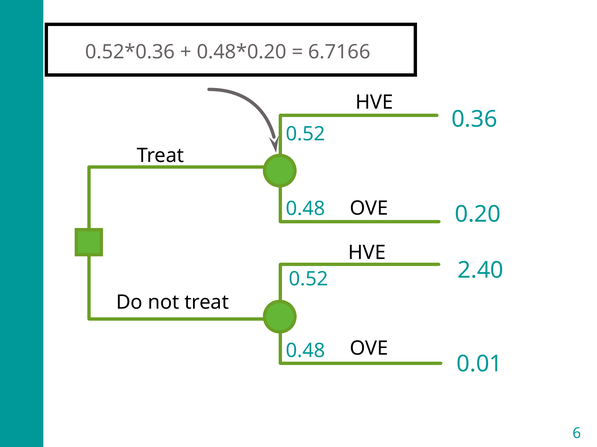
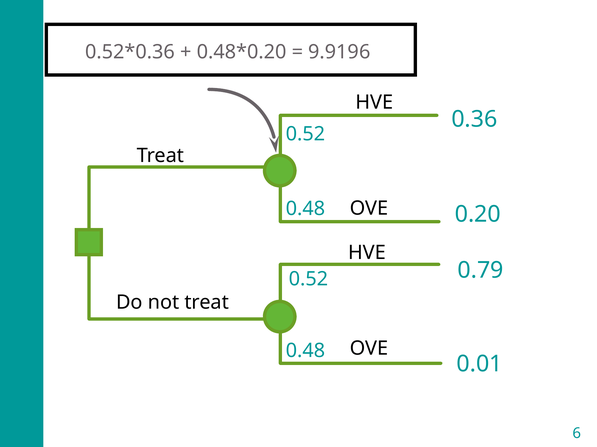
6.7166: 6.7166 -> 9.9196
2.40: 2.40 -> 0.79
